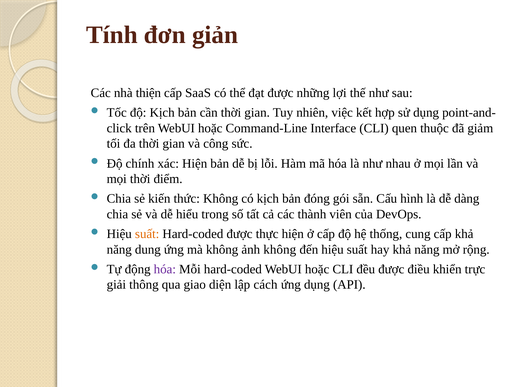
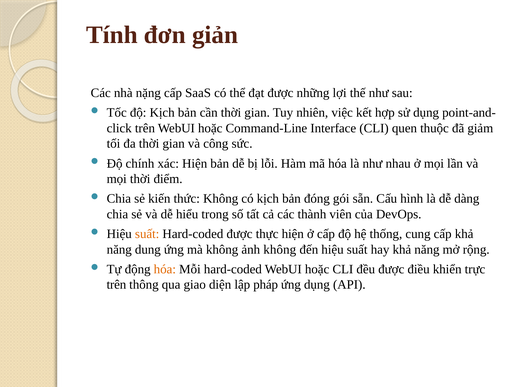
thiện: thiện -> nặng
hóa at (165, 269) colour: purple -> orange
giải at (116, 285): giải -> trên
cách: cách -> pháp
